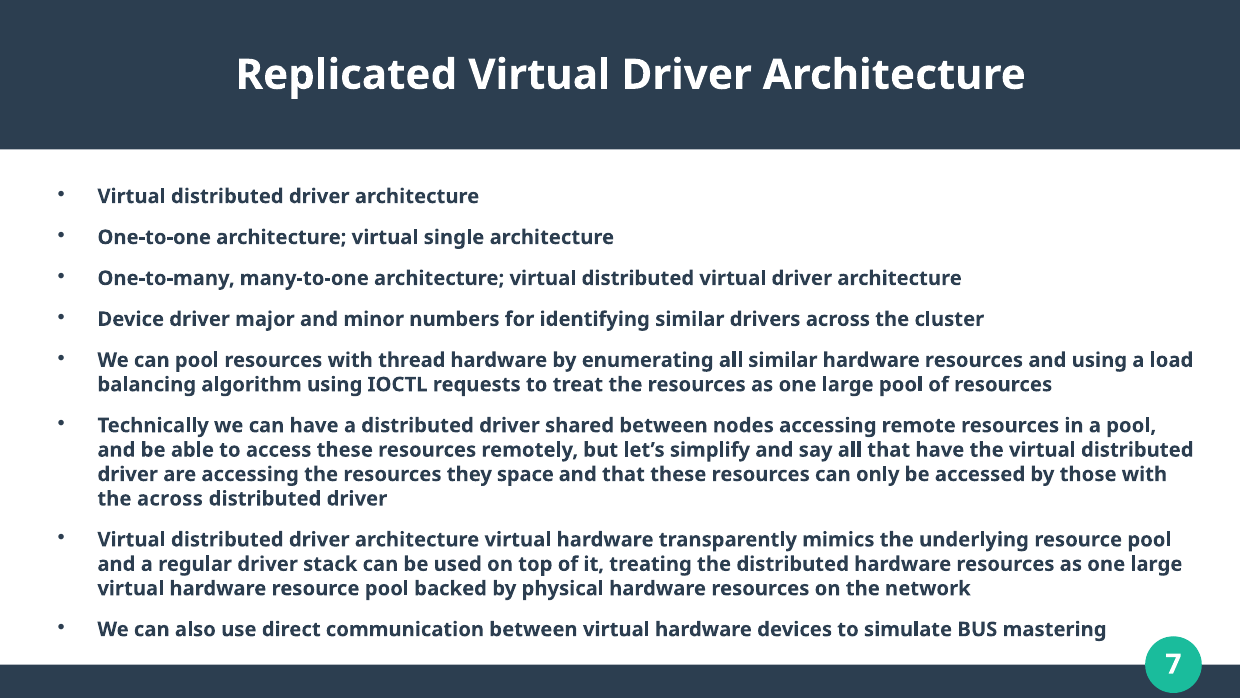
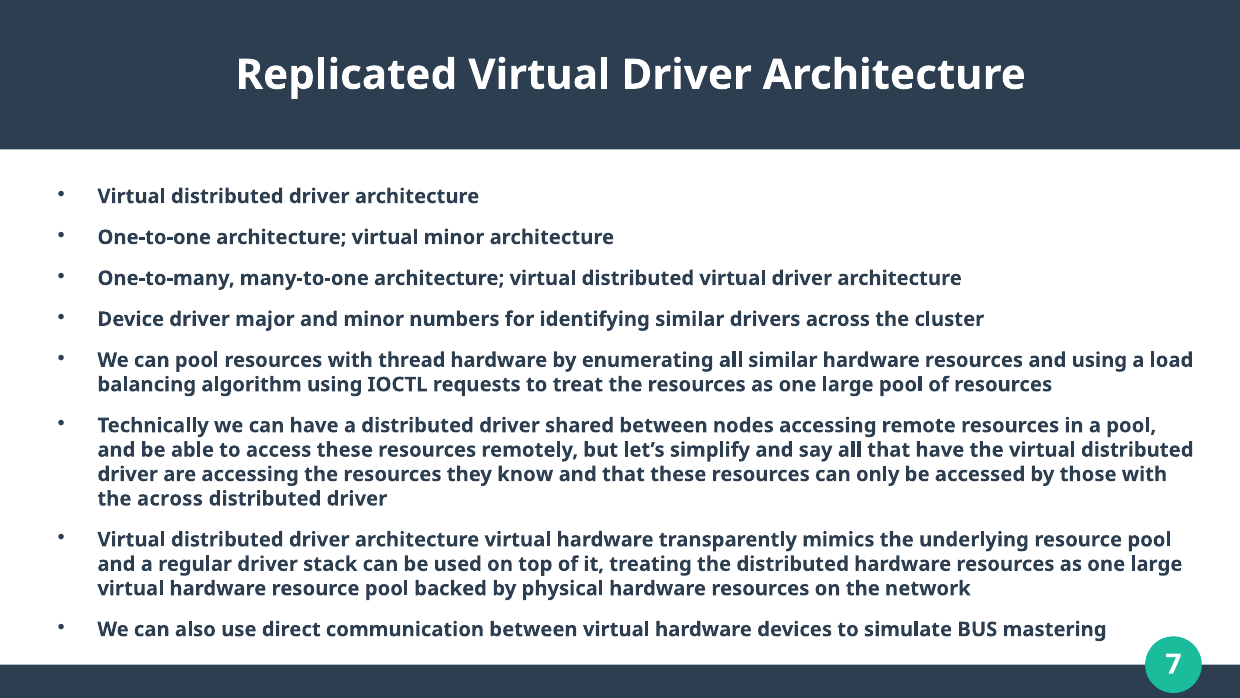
virtual single: single -> minor
space: space -> know
